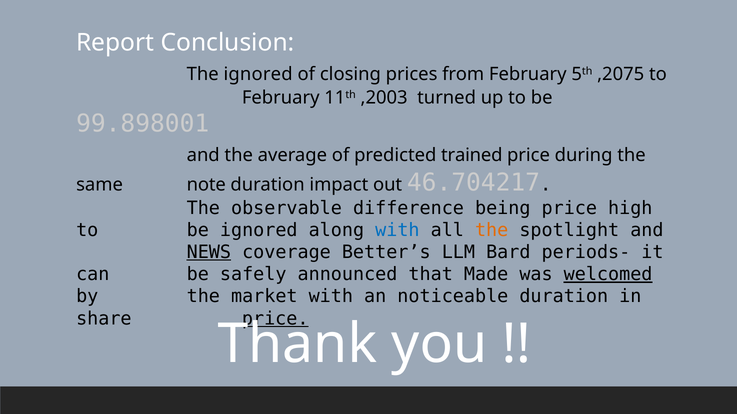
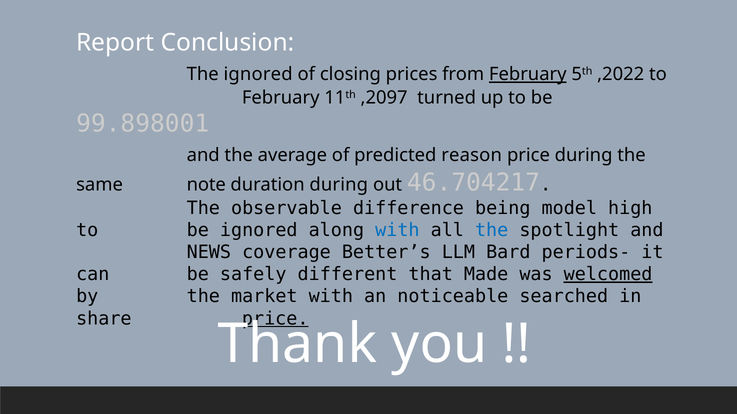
February at (528, 74) underline: none -> present
,2075: ,2075 -> ,2022
,2003: ,2003 -> ,2097
trained: trained -> reason
duration impact: impact -> during
being price: price -> model
the at (492, 230) colour: orange -> blue
NEWS underline: present -> none
announced: announced -> different
noticeable duration: duration -> searched
